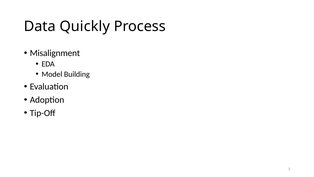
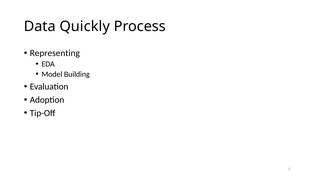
Misalignment: Misalignment -> Representing
